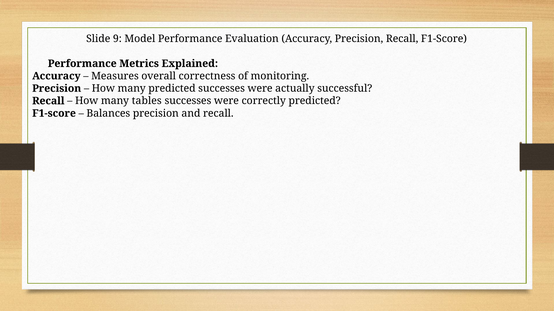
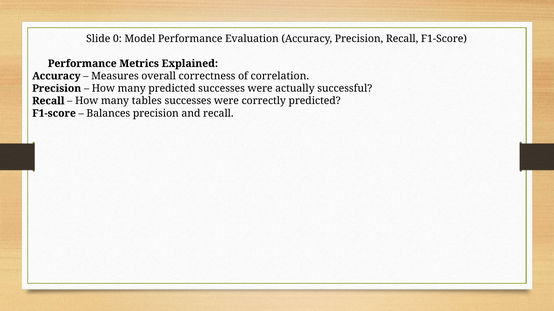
9: 9 -> 0
monitoring: monitoring -> correlation
